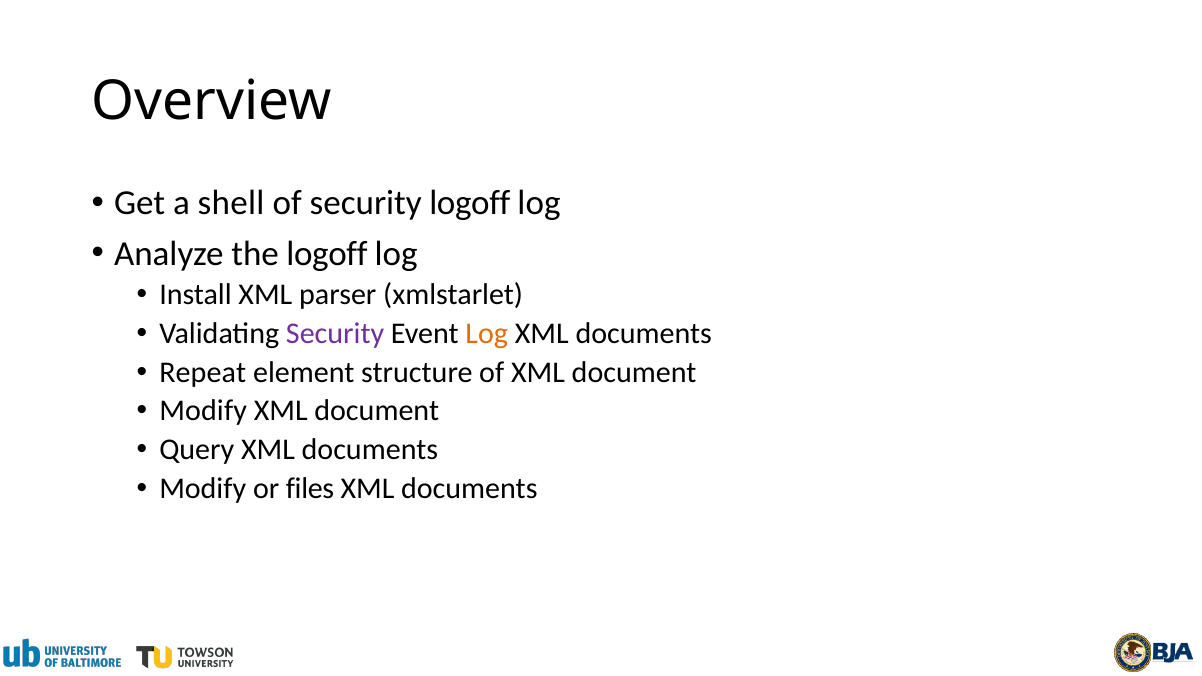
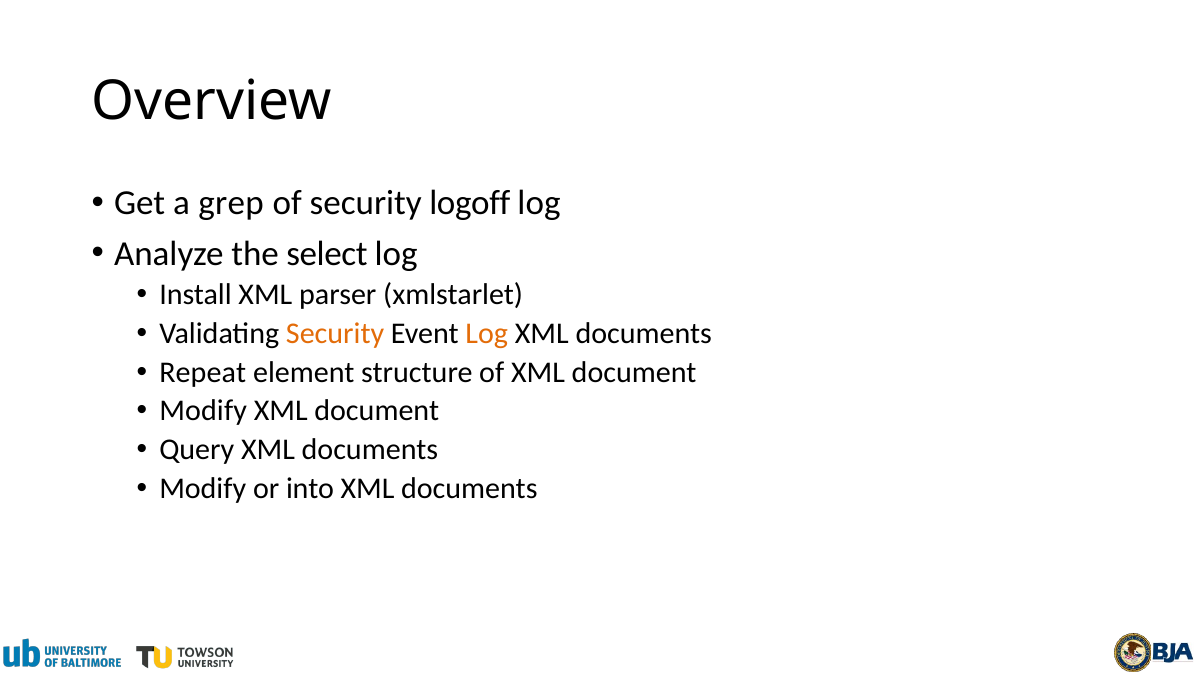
shell: shell -> grep
the logoff: logoff -> select
Security at (335, 334) colour: purple -> orange
files: files -> into
